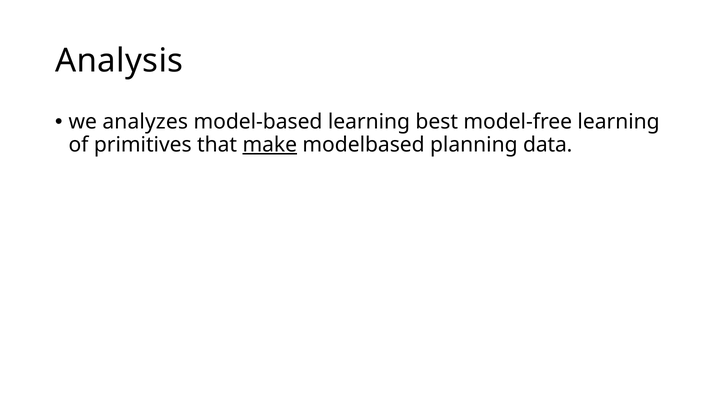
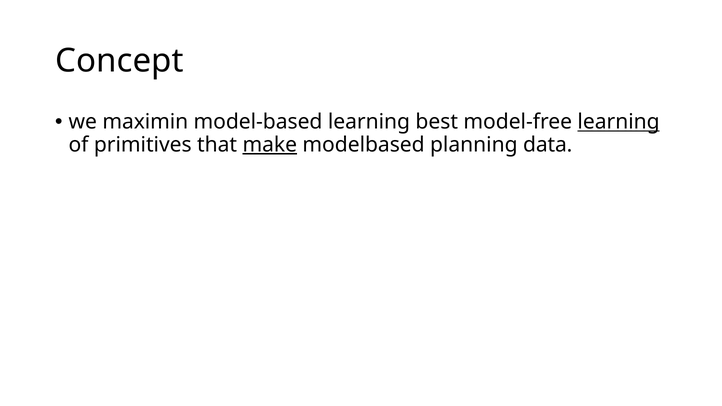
Analysis: Analysis -> Concept
analyzes: analyzes -> maximin
learning at (619, 122) underline: none -> present
